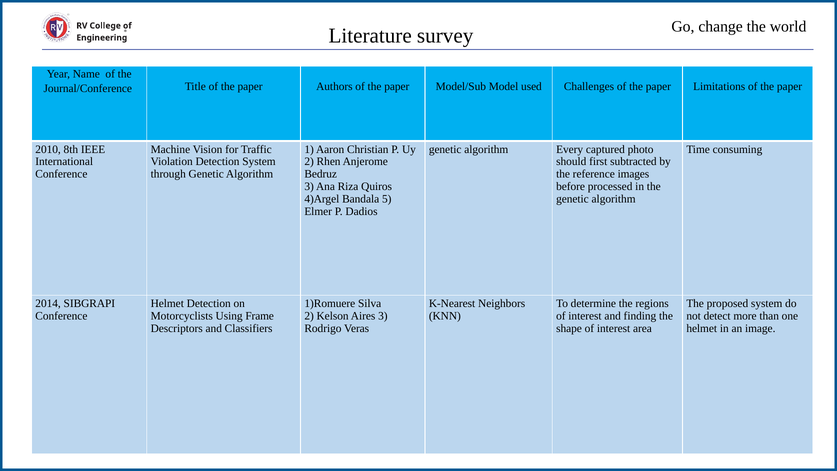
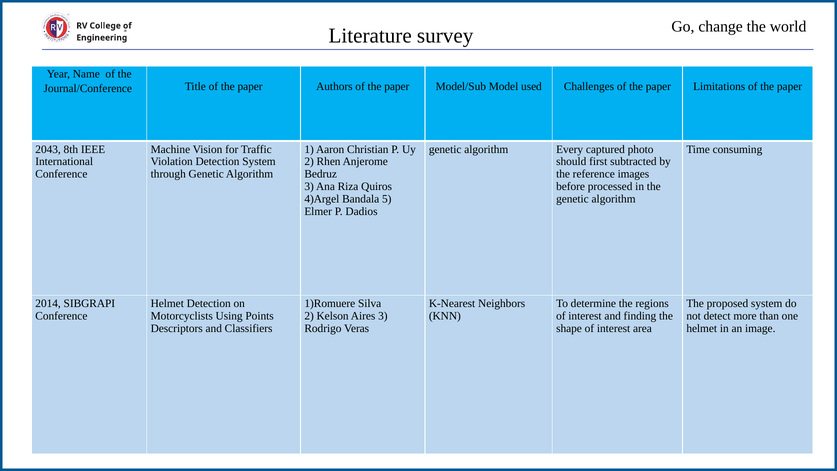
2010: 2010 -> 2043
Frame: Frame -> Points
